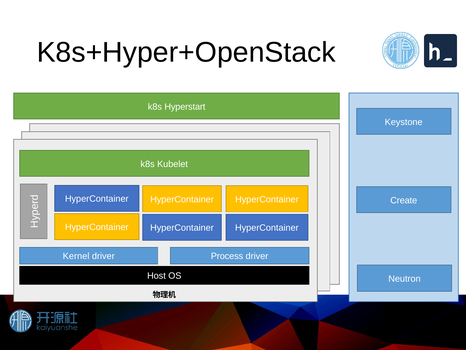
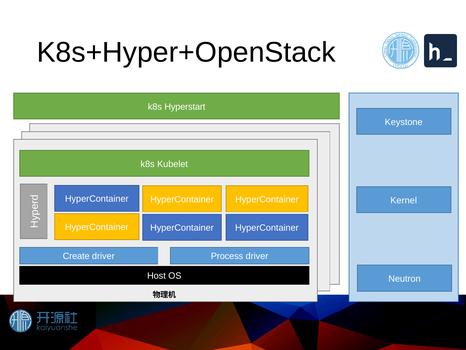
Create: Create -> Kernel
Kernel: Kernel -> Create
